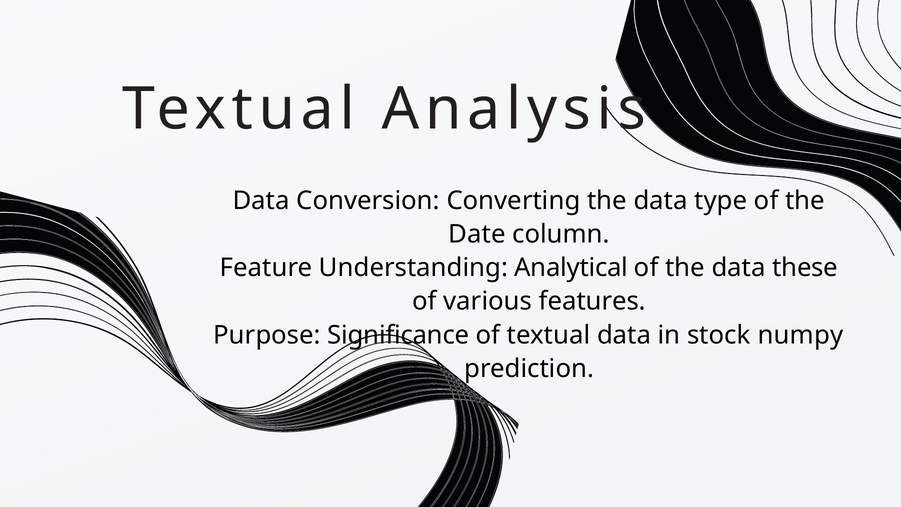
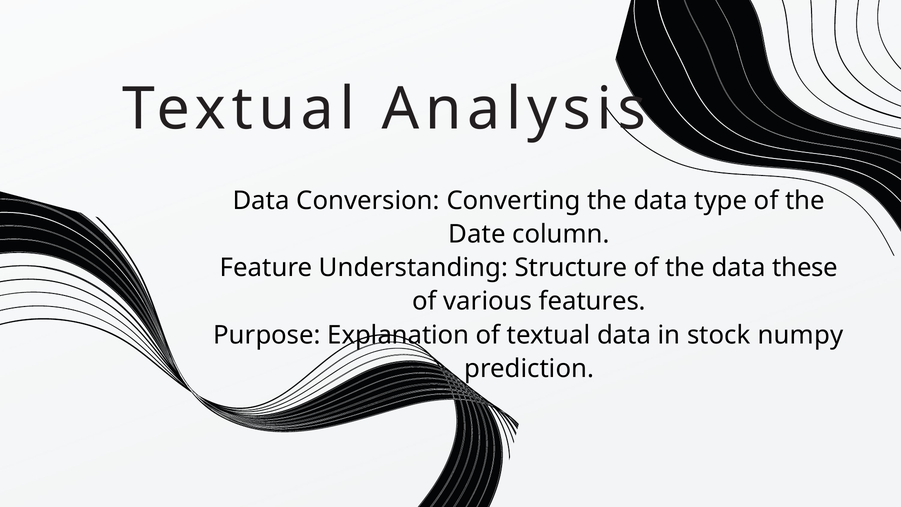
Analytical: Analytical -> Structure
Significance: Significance -> Explanation
